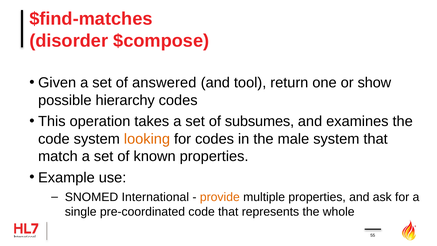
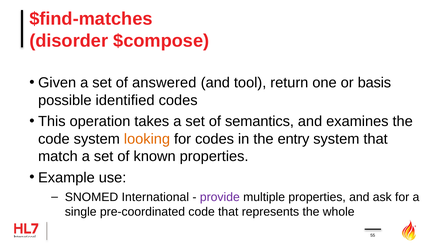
show: show -> basis
hierarchy: hierarchy -> identified
subsumes: subsumes -> semantics
male: male -> entry
provide colour: orange -> purple
